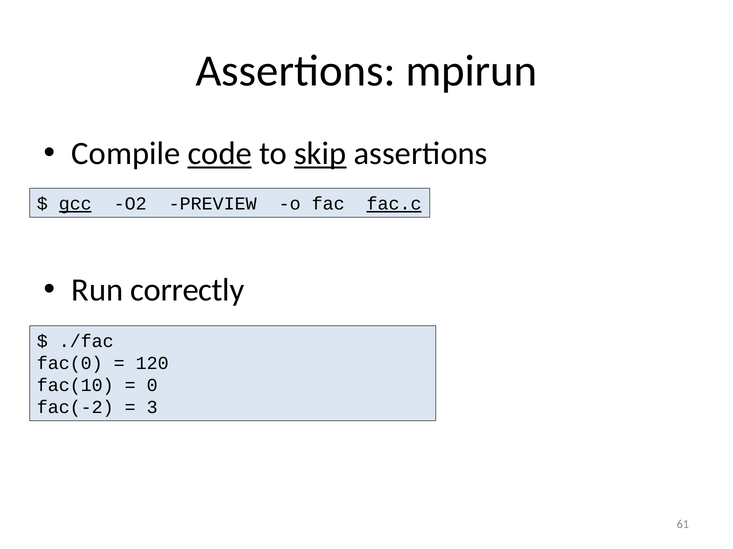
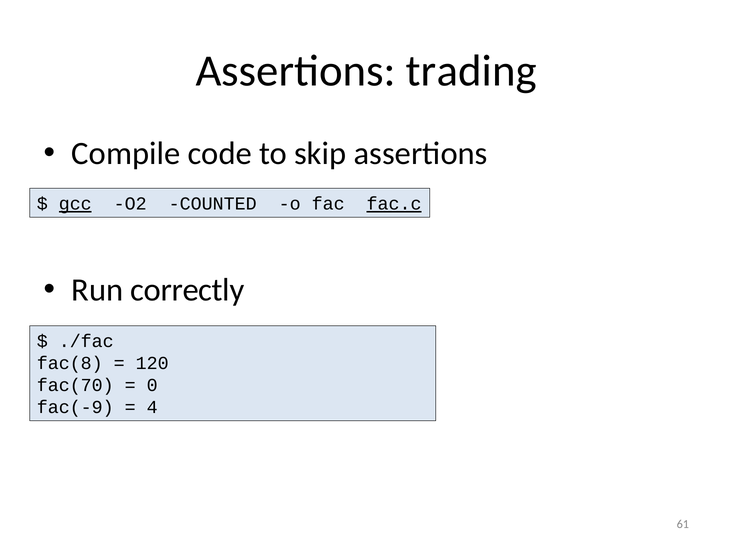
mpirun: mpirun -> trading
code underline: present -> none
skip underline: present -> none
PREVIEW: PREVIEW -> COUNTED
fac(0: fac(0 -> fac(8
fac(10: fac(10 -> fac(70
fac(-2: fac(-2 -> fac(-9
3: 3 -> 4
